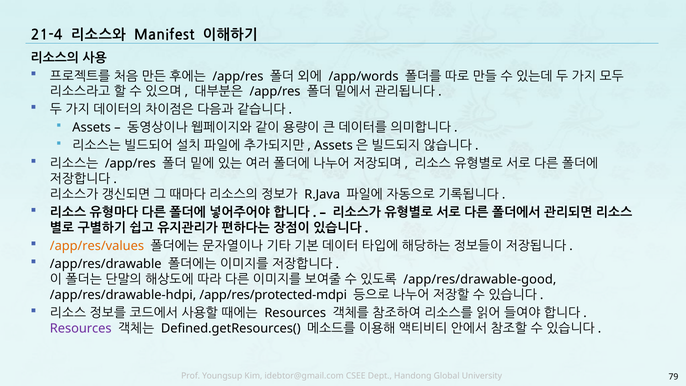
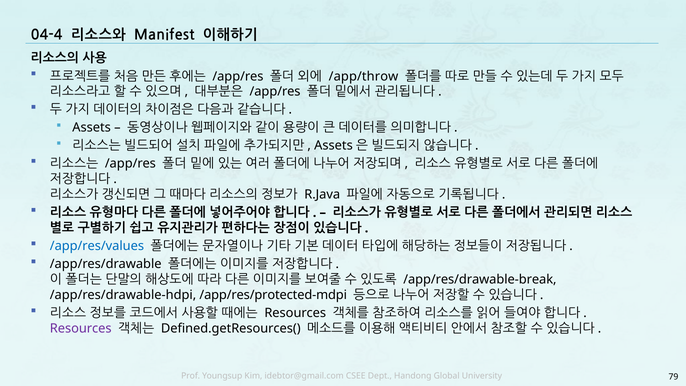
21-4: 21-4 -> 04-4
/app/words: /app/words -> /app/throw
/app/res/values colour: orange -> blue
/app/res/drawable-good: /app/res/drawable-good -> /app/res/drawable-break
